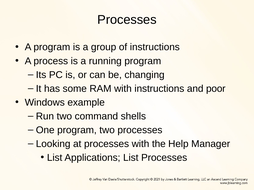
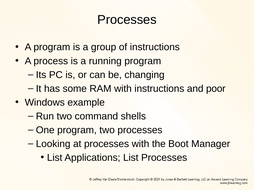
Help: Help -> Boot
